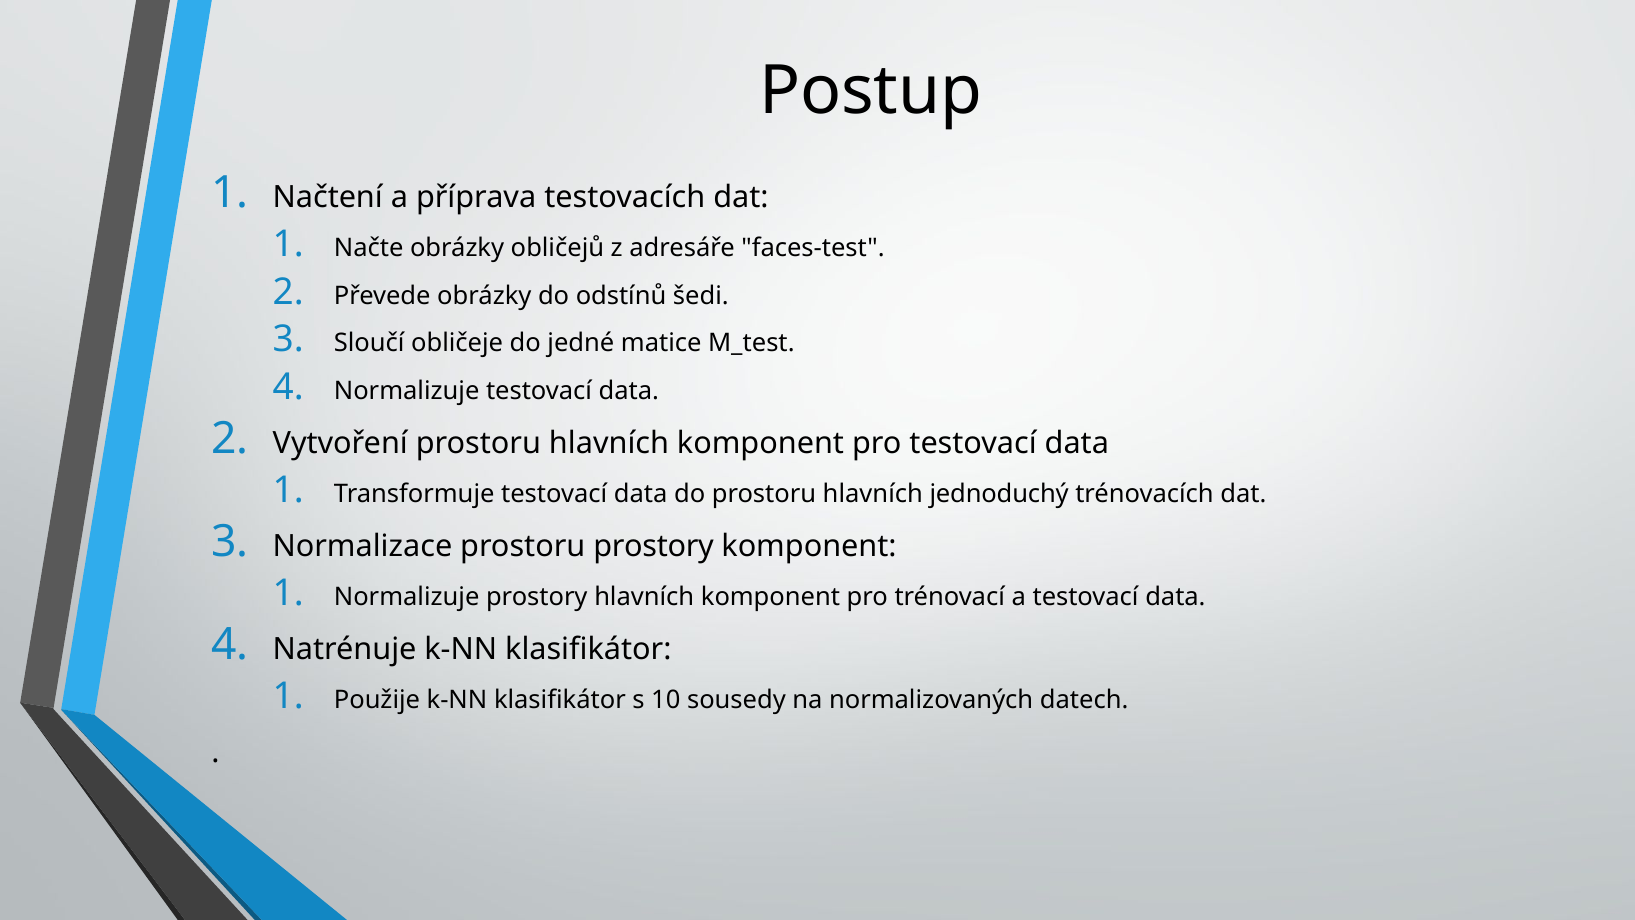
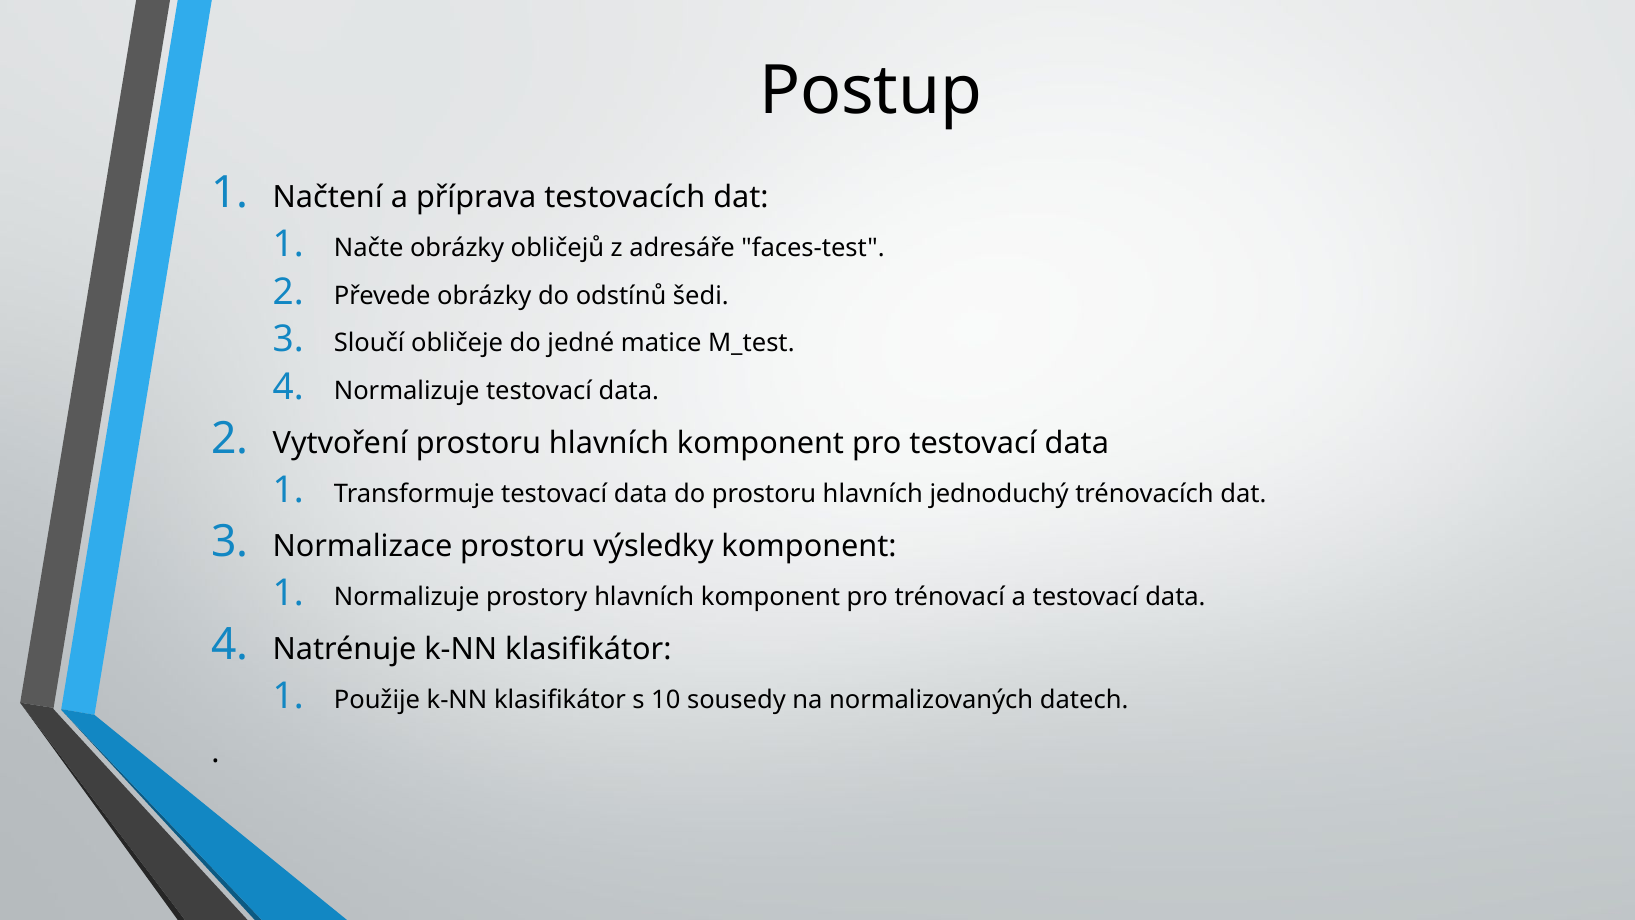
prostoru prostory: prostory -> výsledky
